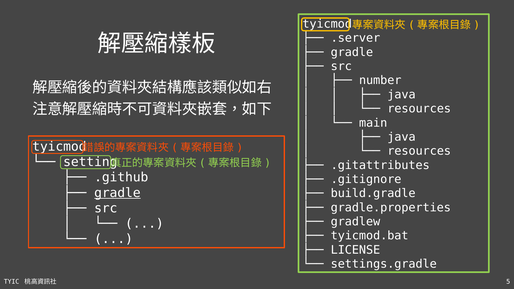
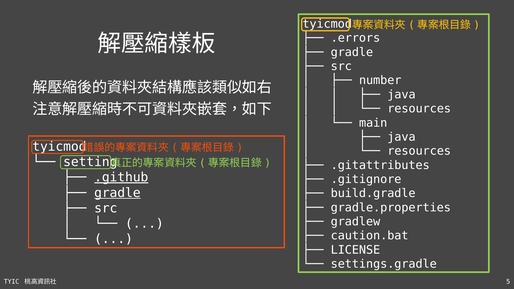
.server: .server -> .errors
.github underline: none -> present
tyicmod.bat: tyicmod.bat -> caution.bat
